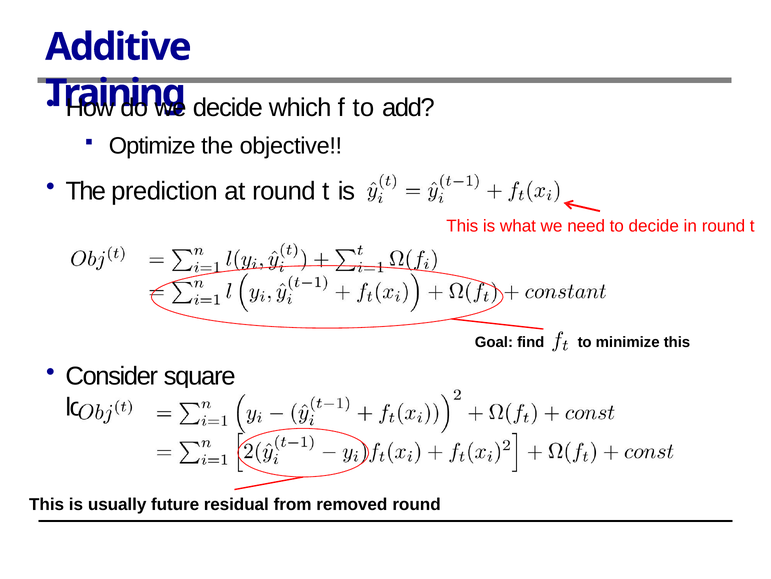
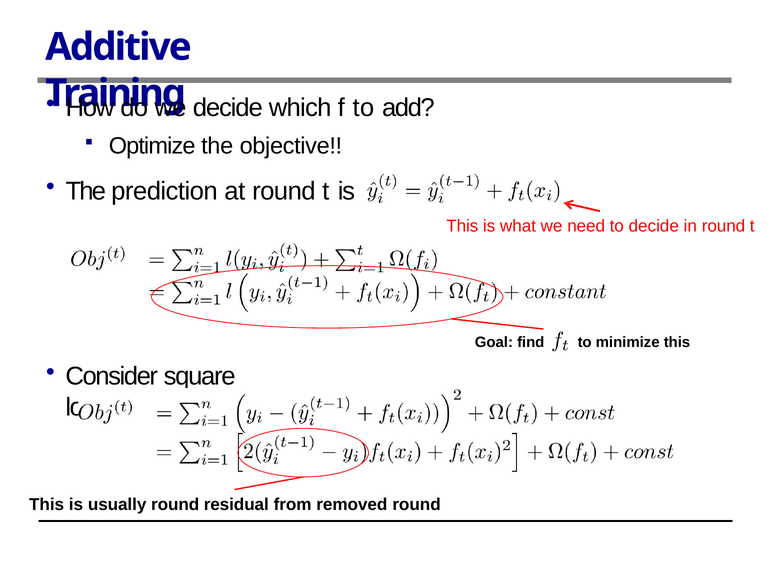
usually future: future -> round
